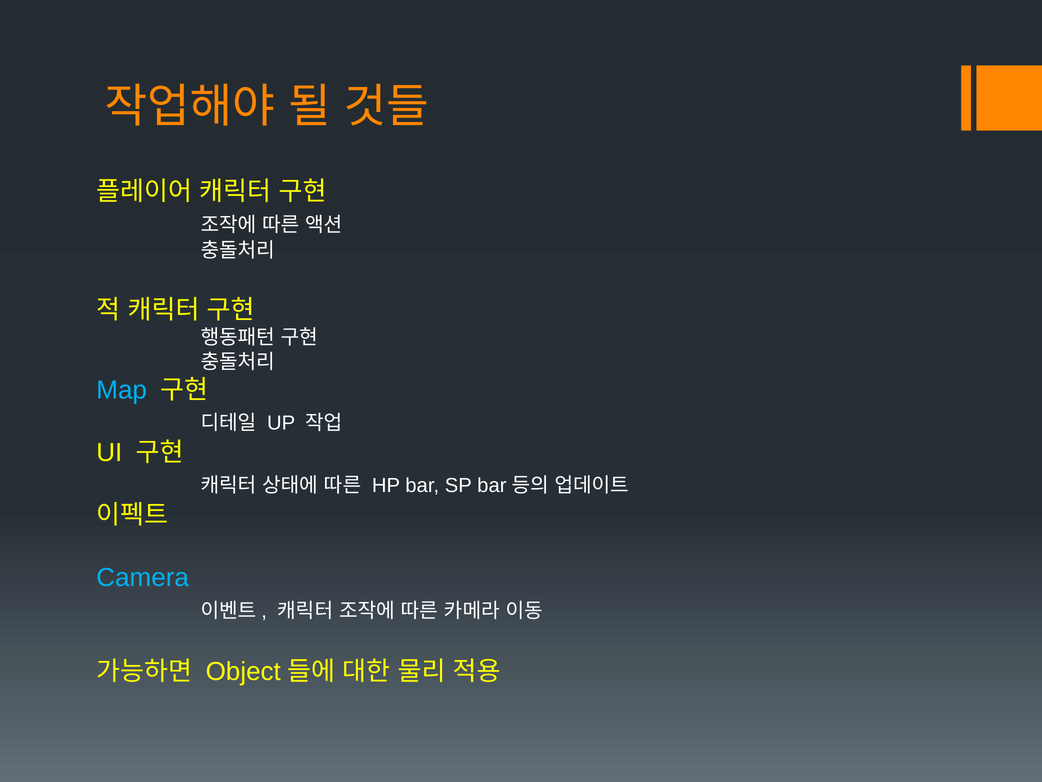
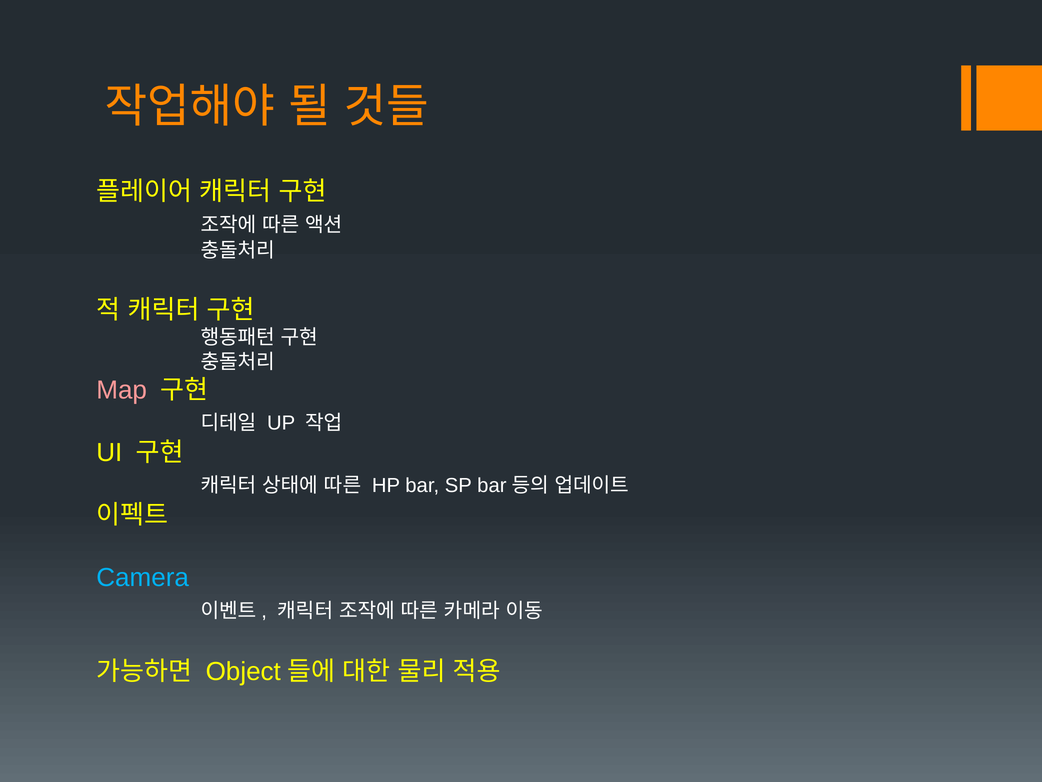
Map colour: light blue -> pink
